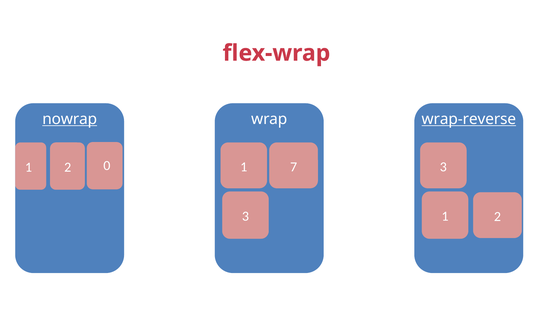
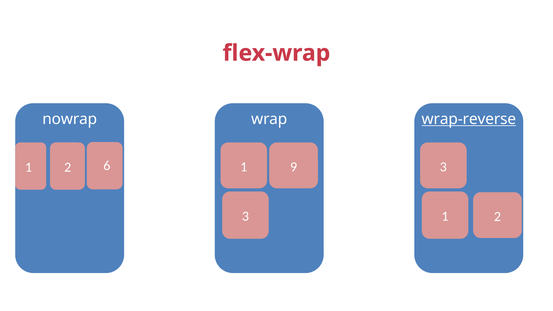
nowrap underline: present -> none
7: 7 -> 9
0: 0 -> 6
